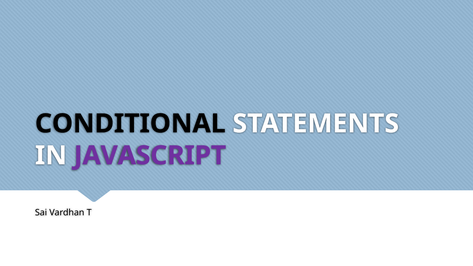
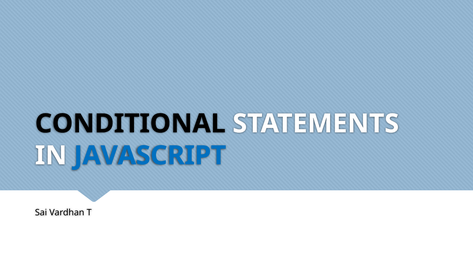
JAVASCRIPT colour: purple -> blue
